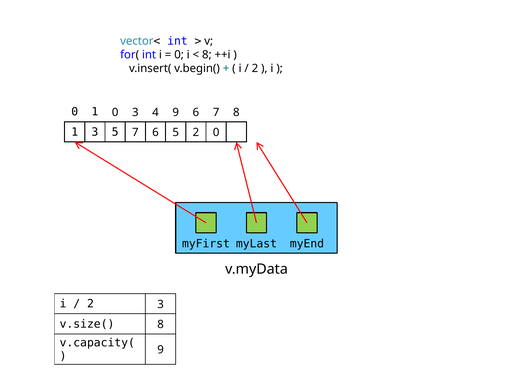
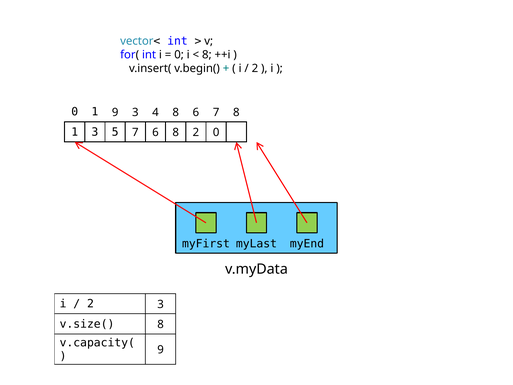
1 0: 0 -> 9
4 9: 9 -> 8
6 5: 5 -> 8
